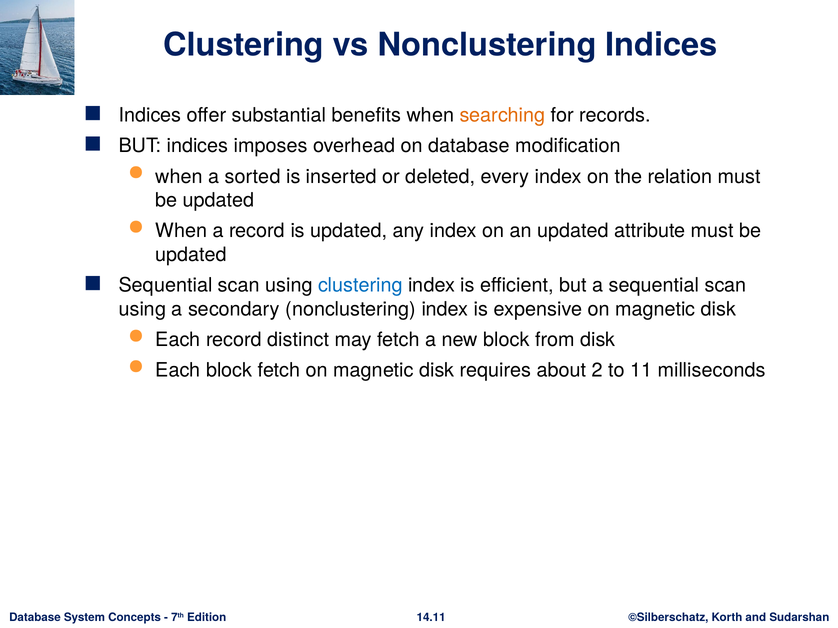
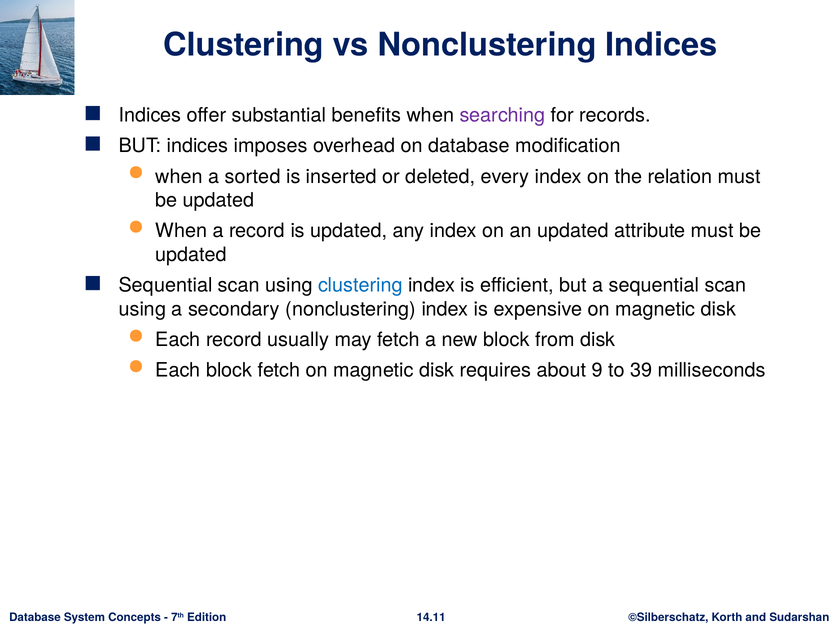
searching colour: orange -> purple
distinct: distinct -> usually
2: 2 -> 9
11: 11 -> 39
